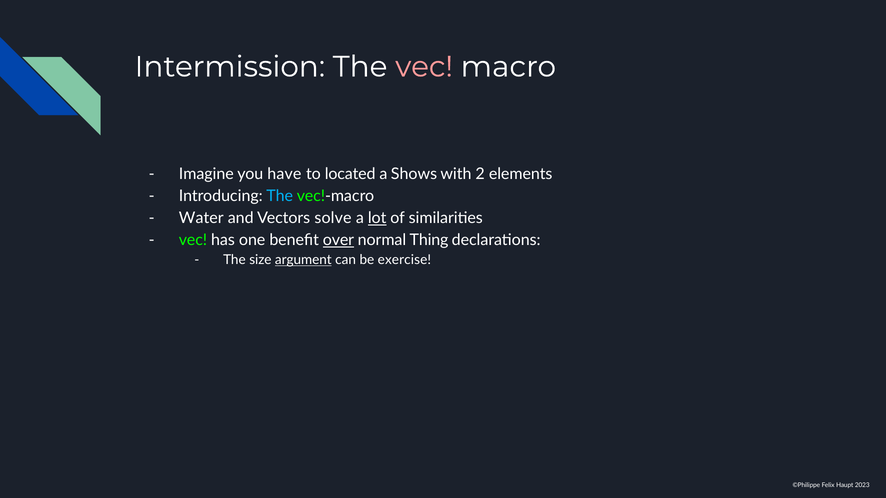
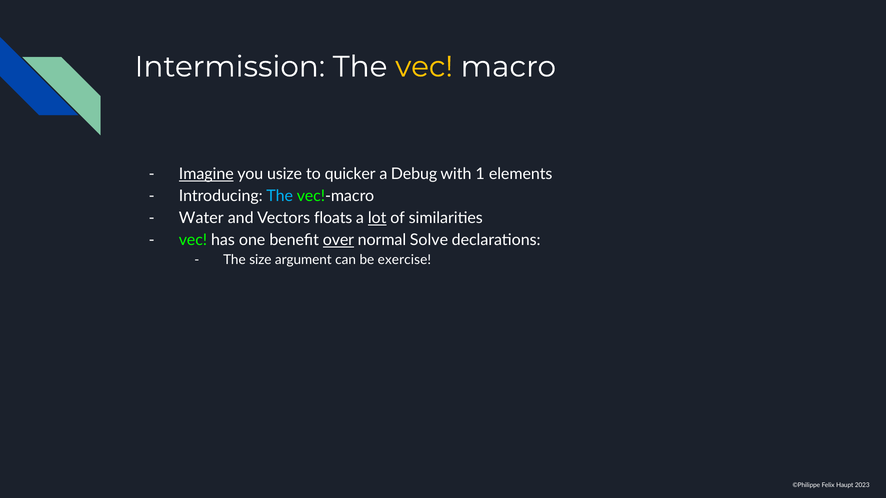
vec at (424, 67) colour: pink -> yellow
Imagine underline: none -> present
have: have -> usize
located: located -> quicker
Shows: Shows -> Debug
2: 2 -> 1
solve: solve -> floats
Thing: Thing -> Solve
argument underline: present -> none
